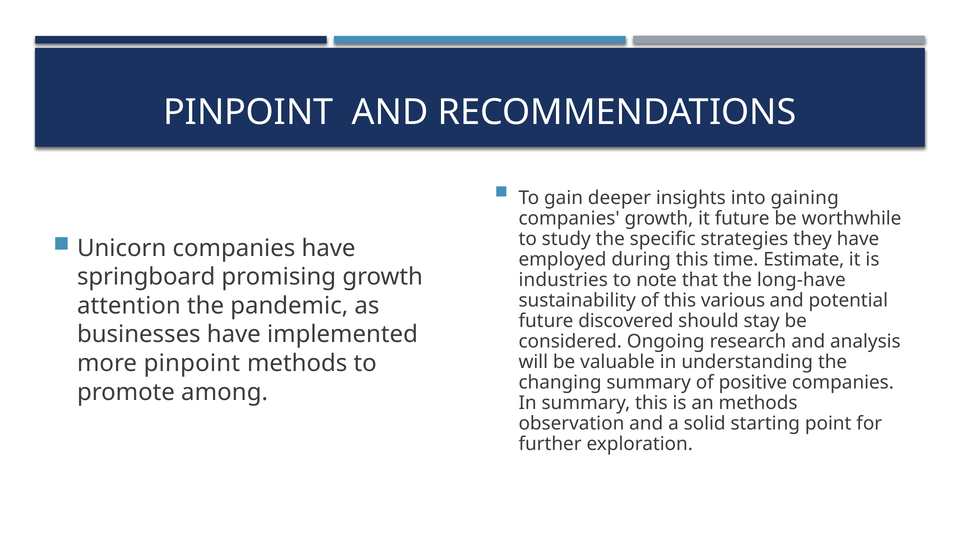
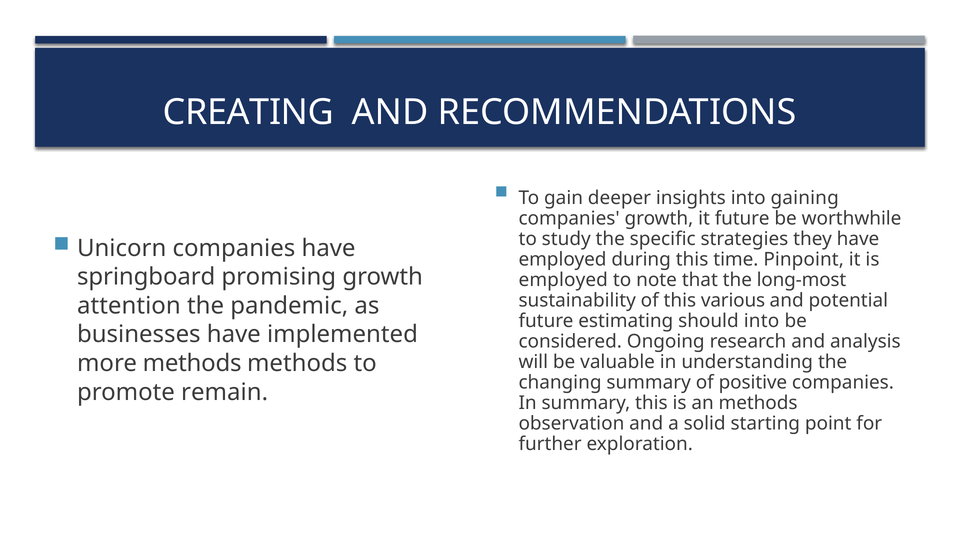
PINPOINT at (248, 113): PINPOINT -> CREATING
Estimate: Estimate -> Pinpoint
industries at (563, 280): industries -> employed
long-have: long-have -> long-most
discovered: discovered -> estimating
should stay: stay -> into
more pinpoint: pinpoint -> methods
among: among -> remain
